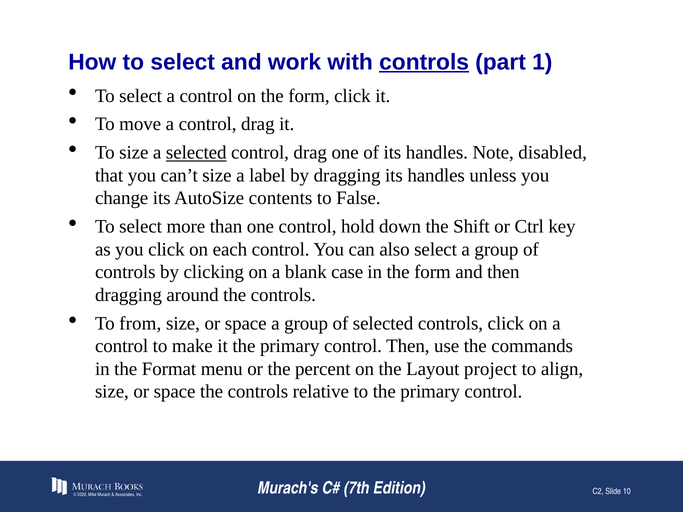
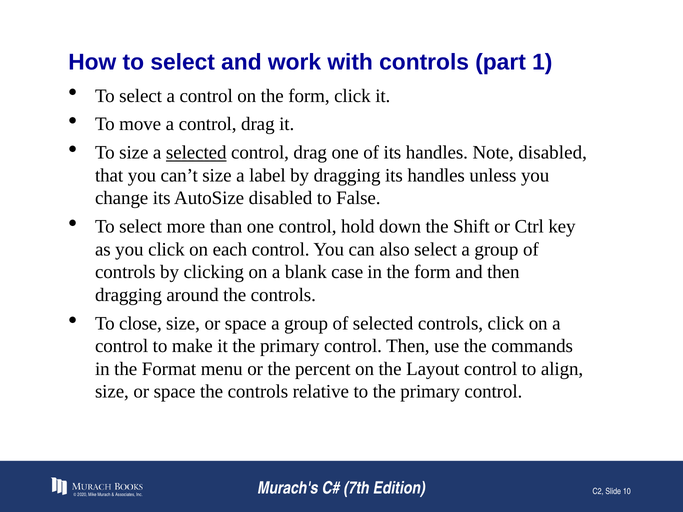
controls at (424, 62) underline: present -> none
AutoSize contents: contents -> disabled
from: from -> close
Layout project: project -> control
